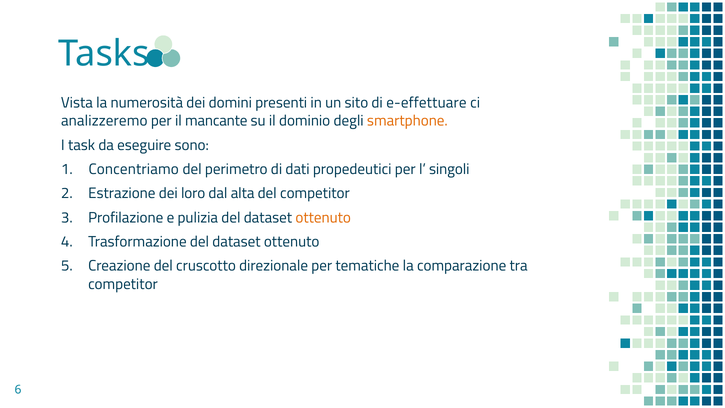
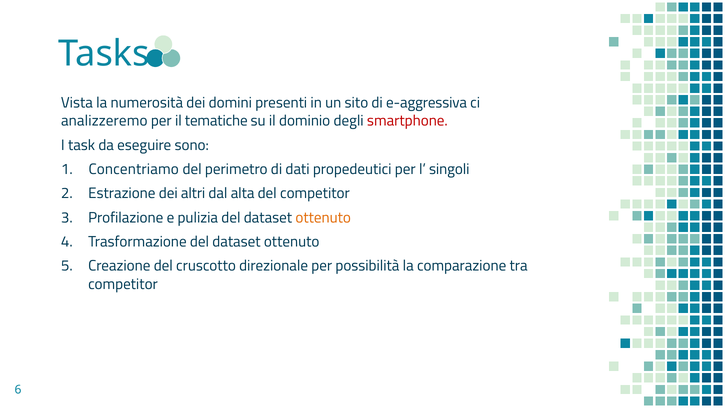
e-effettuare: e-effettuare -> e-aggressiva
mancante: mancante -> tematiche
smartphone colour: orange -> red
loro: loro -> altri
tematiche: tematiche -> possibilità
